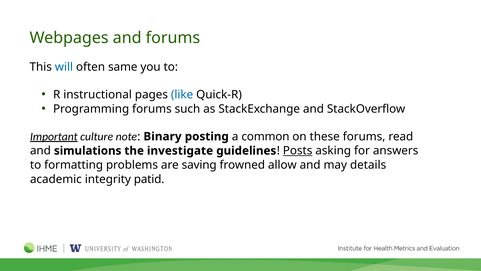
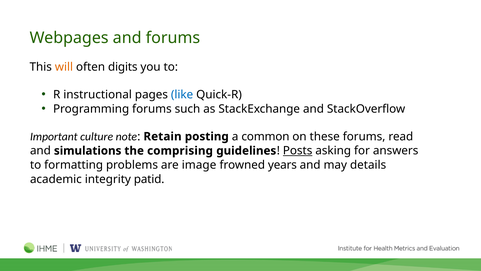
will colour: blue -> orange
same: same -> digits
Important underline: present -> none
Binary: Binary -> Retain
investigate: investigate -> comprising
saving: saving -> image
allow: allow -> years
